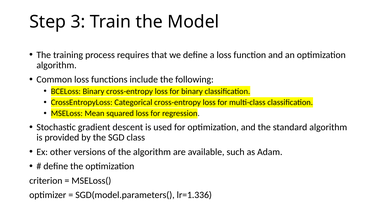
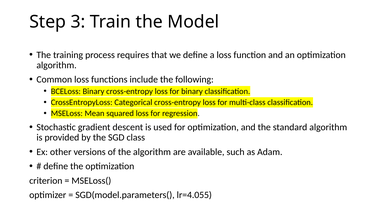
lr=1.336: lr=1.336 -> lr=4.055
